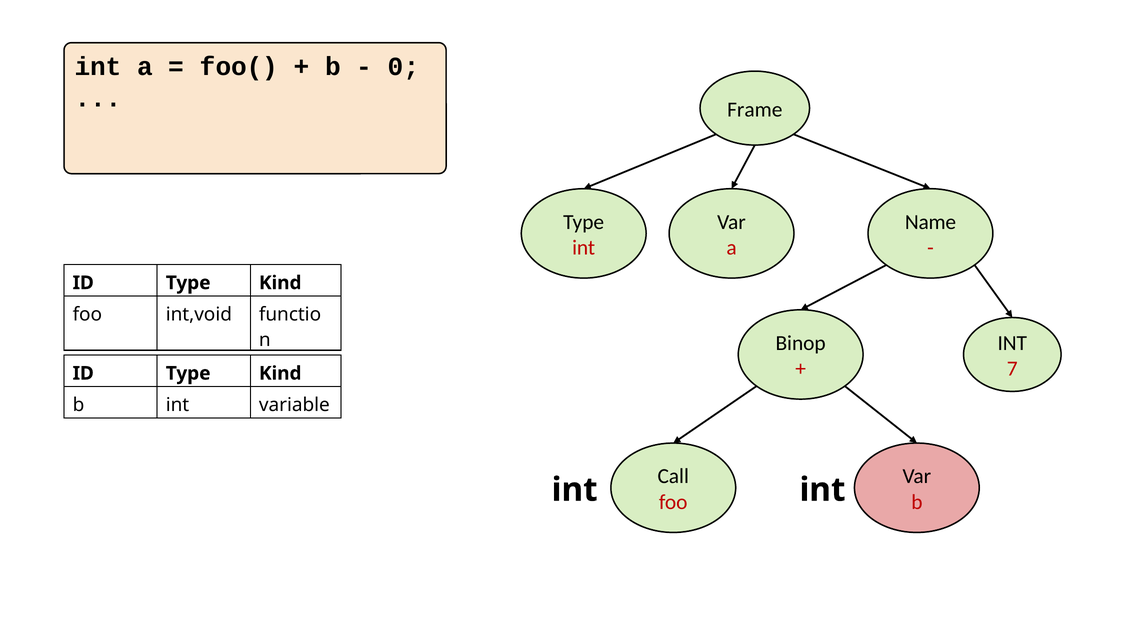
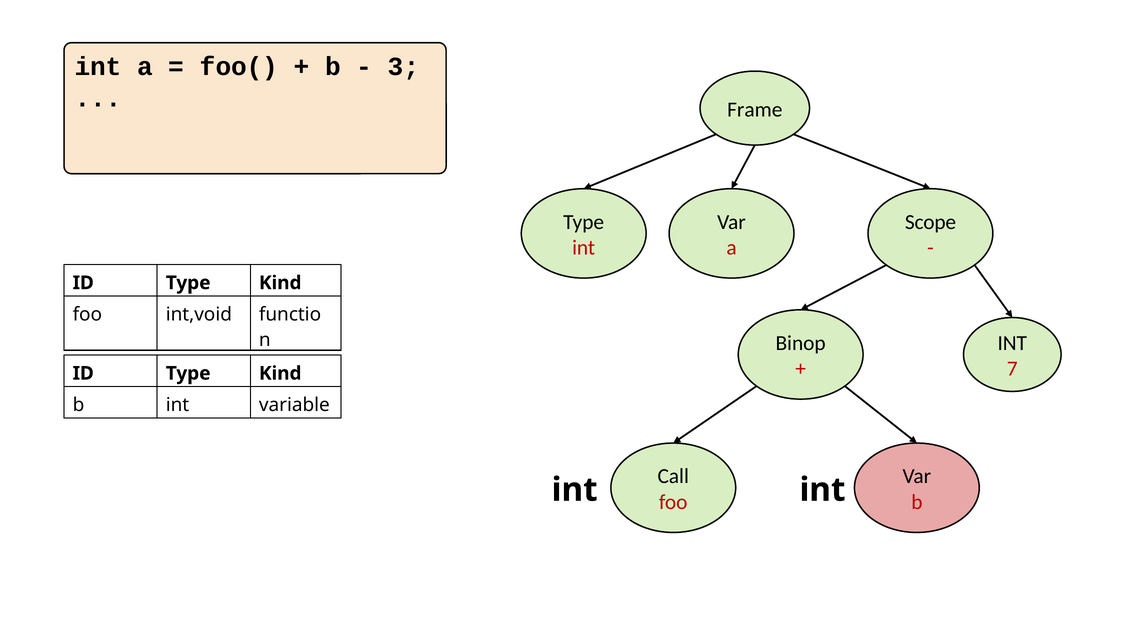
0: 0 -> 3
Name: Name -> Scope
